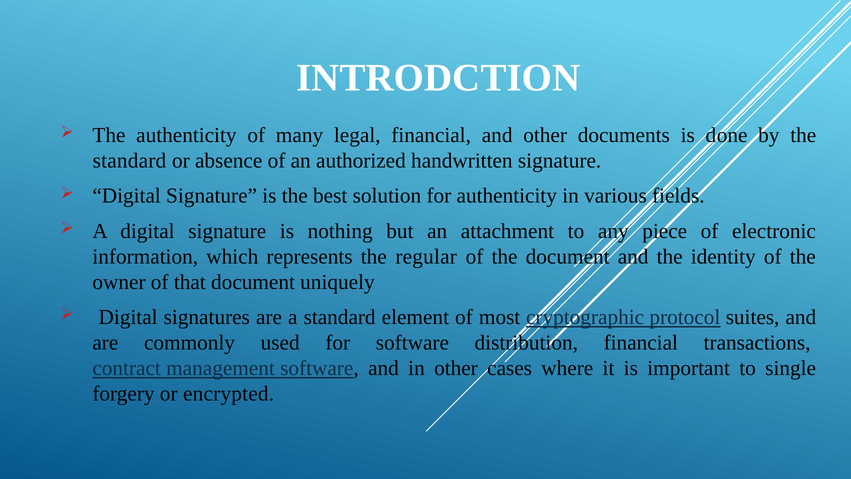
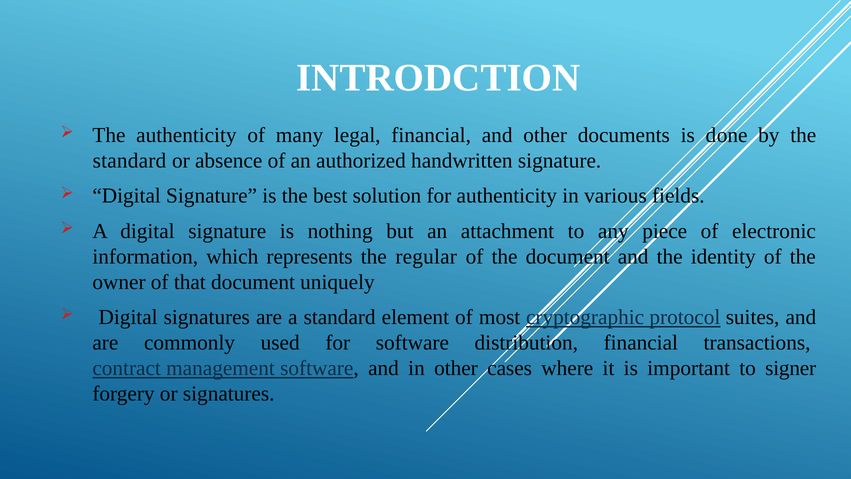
single: single -> signer
or encrypted: encrypted -> signatures
